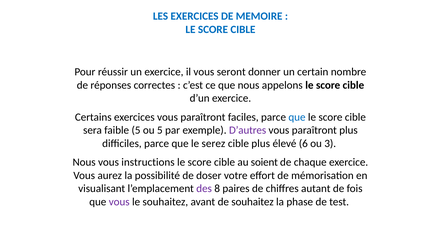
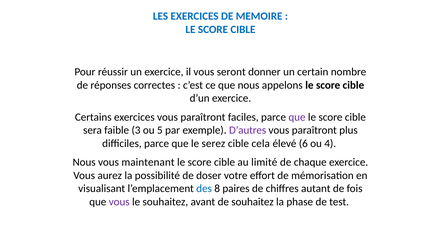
que at (297, 117) colour: blue -> purple
faible 5: 5 -> 3
cible plus: plus -> cela
3: 3 -> 4
instructions: instructions -> maintenant
soient: soient -> limité
des colour: purple -> blue
